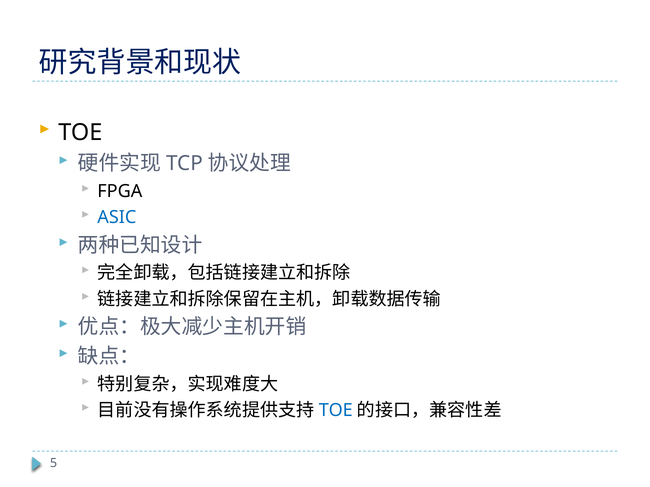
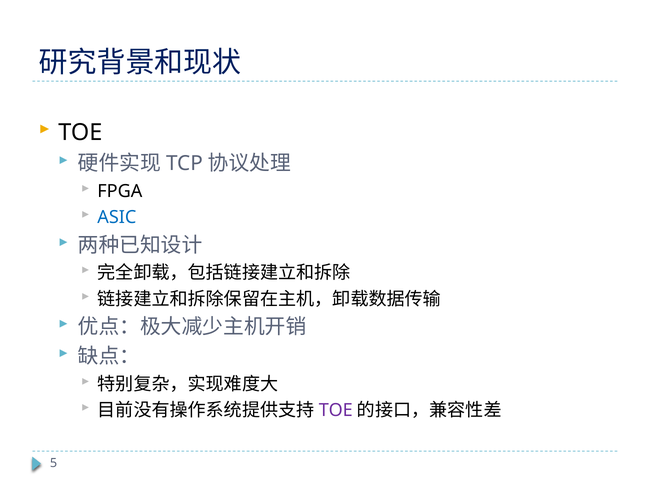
TOE at (336, 411) colour: blue -> purple
